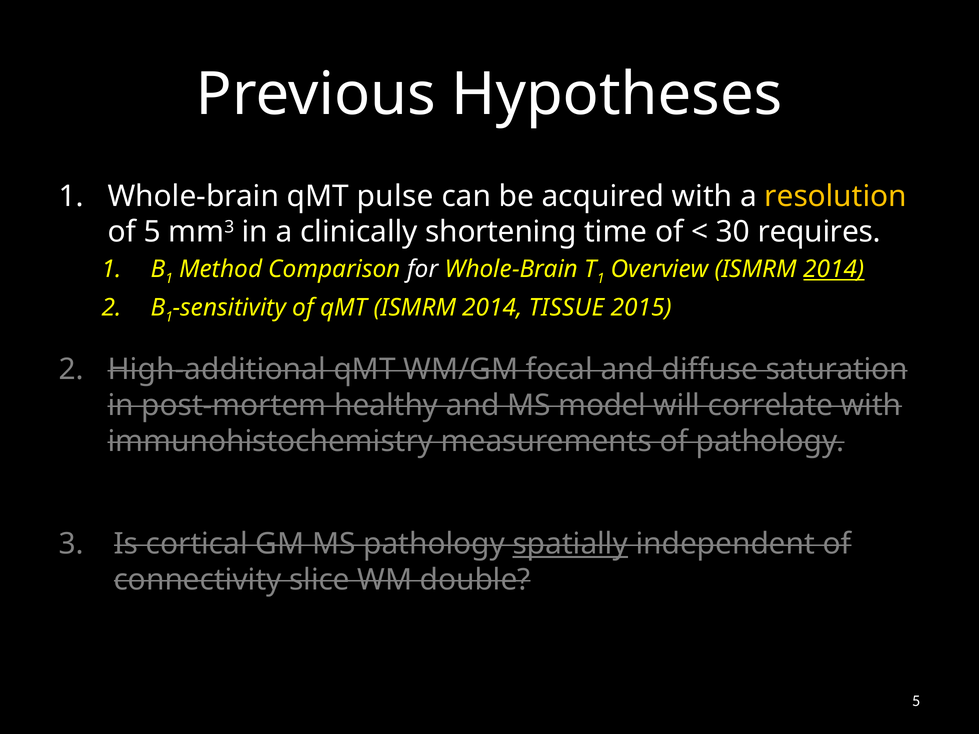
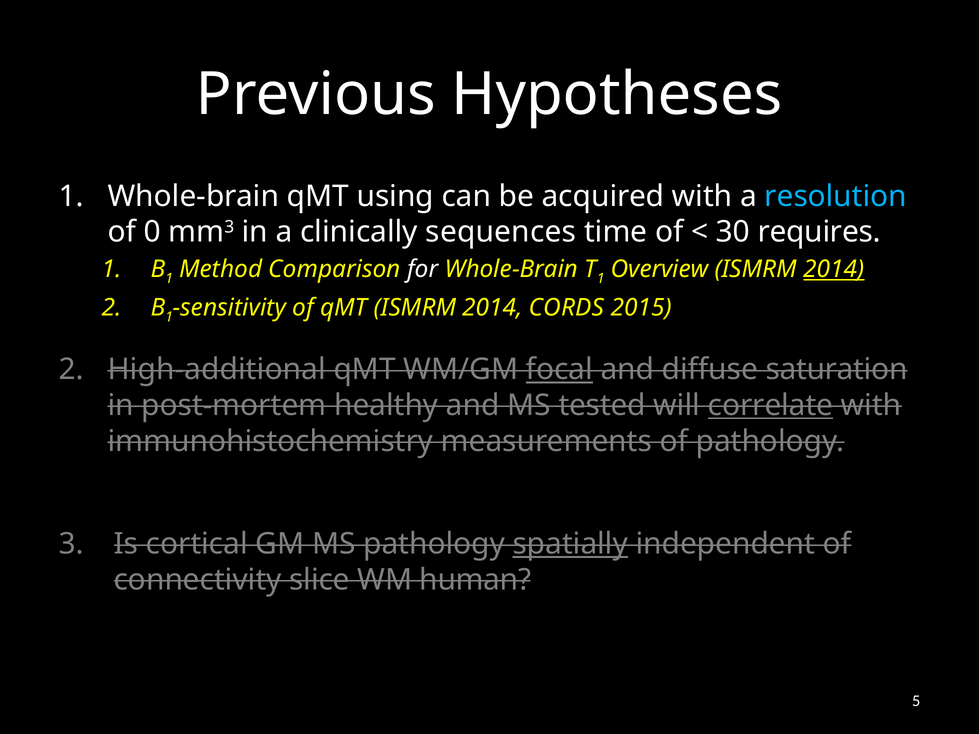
pulse: pulse -> using
resolution colour: yellow -> light blue
of 5: 5 -> 0
shortening: shortening -> sequences
TISSUE: TISSUE -> CORDS
focal underline: none -> present
model: model -> tested
correlate underline: none -> present
double: double -> human
